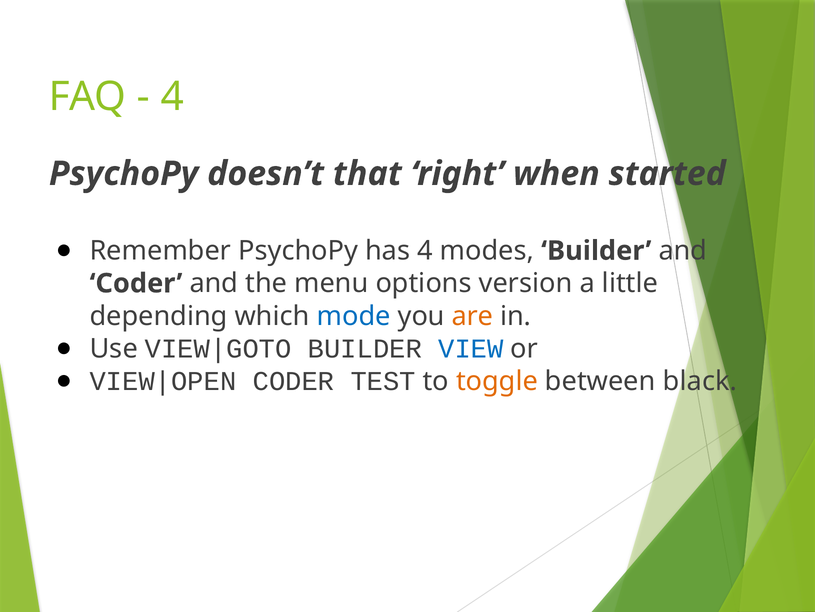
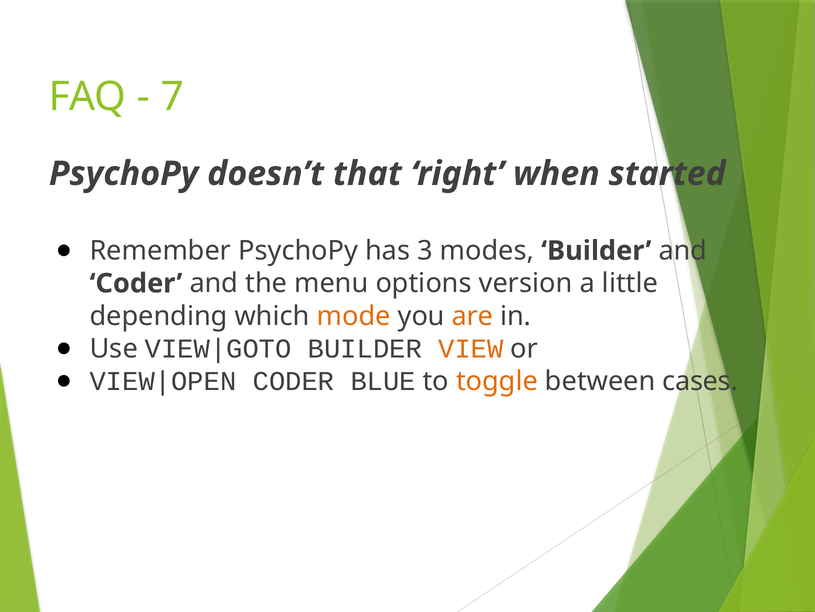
4 at (172, 97): 4 -> 7
has 4: 4 -> 3
mode colour: blue -> orange
VIEW colour: blue -> orange
TEST: TEST -> BLUE
black: black -> cases
